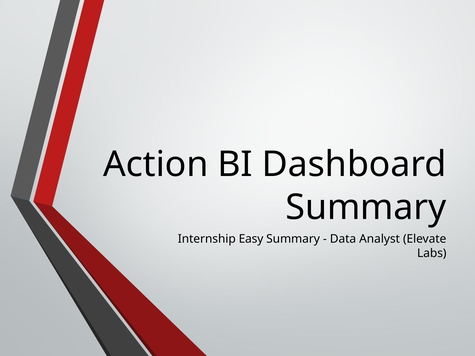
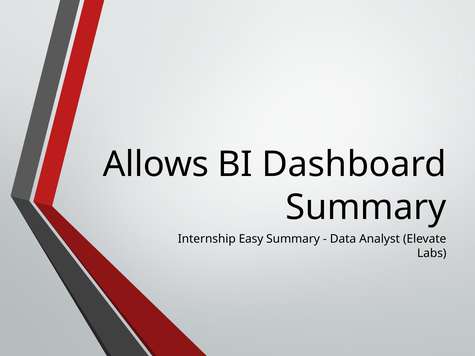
Action: Action -> Allows
